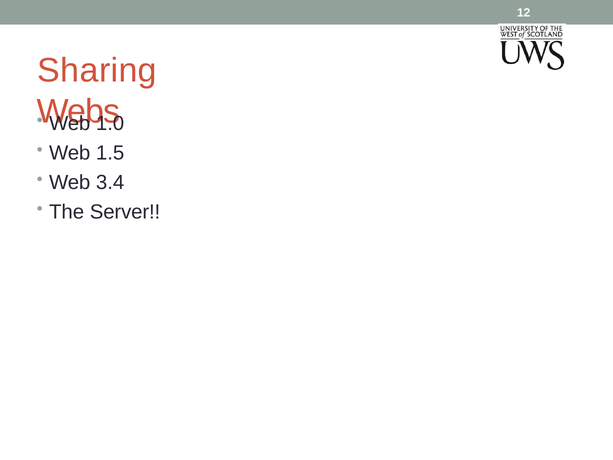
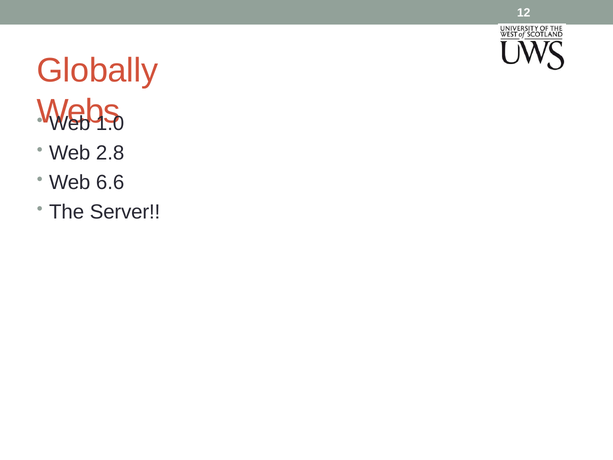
Sharing: Sharing -> Globally
1.5: 1.5 -> 2.8
3.4: 3.4 -> 6.6
